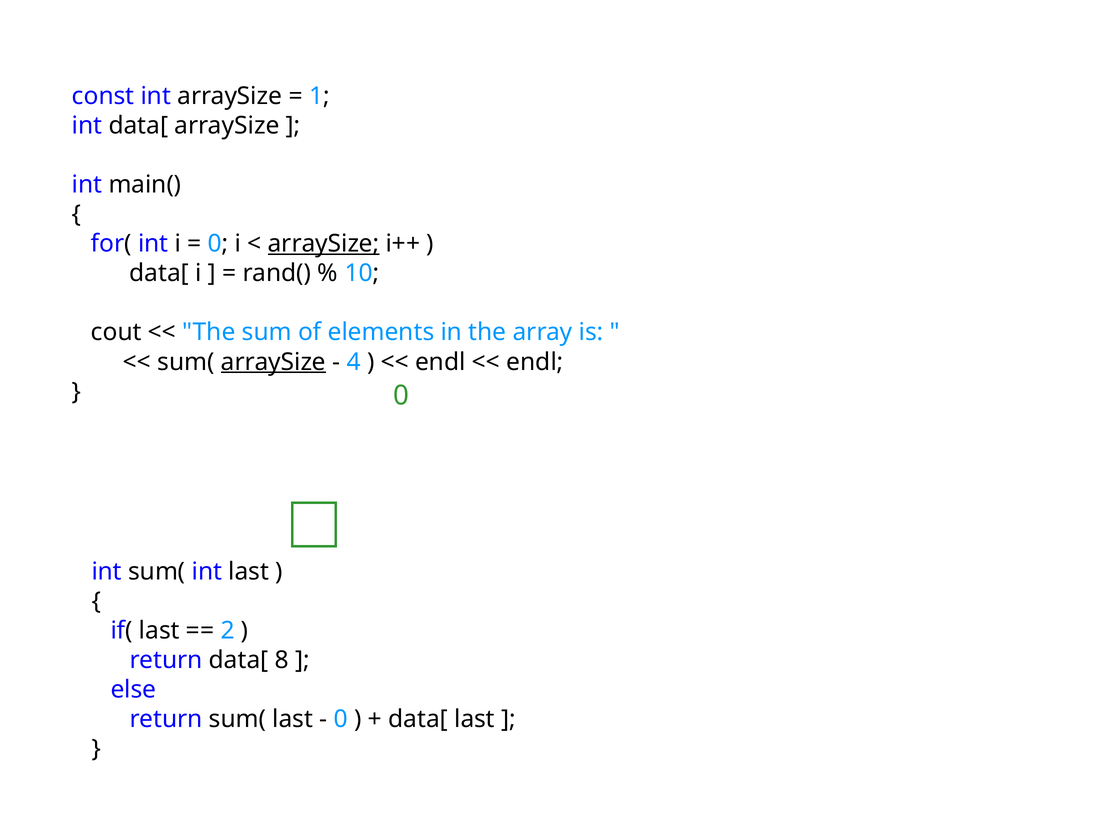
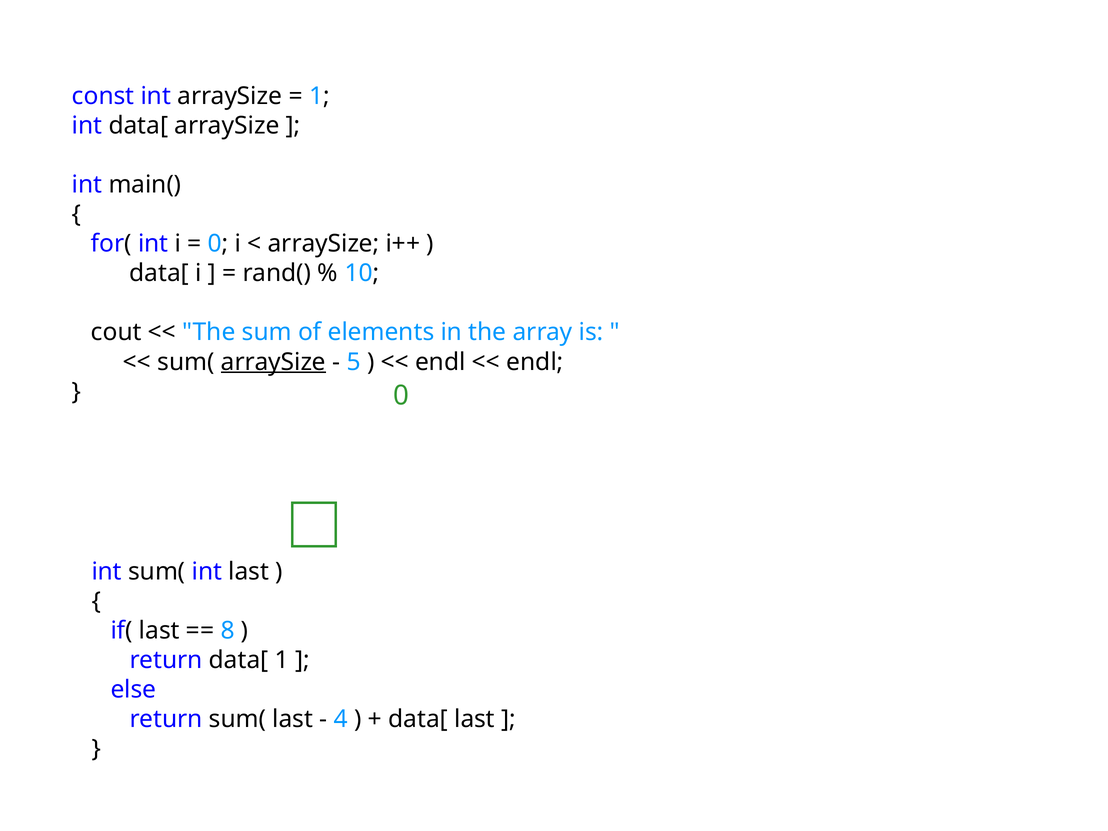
arraySize at (324, 244) underline: present -> none
4: 4 -> 5
2: 2 -> 8
data[ 8: 8 -> 1
0 at (341, 719): 0 -> 4
